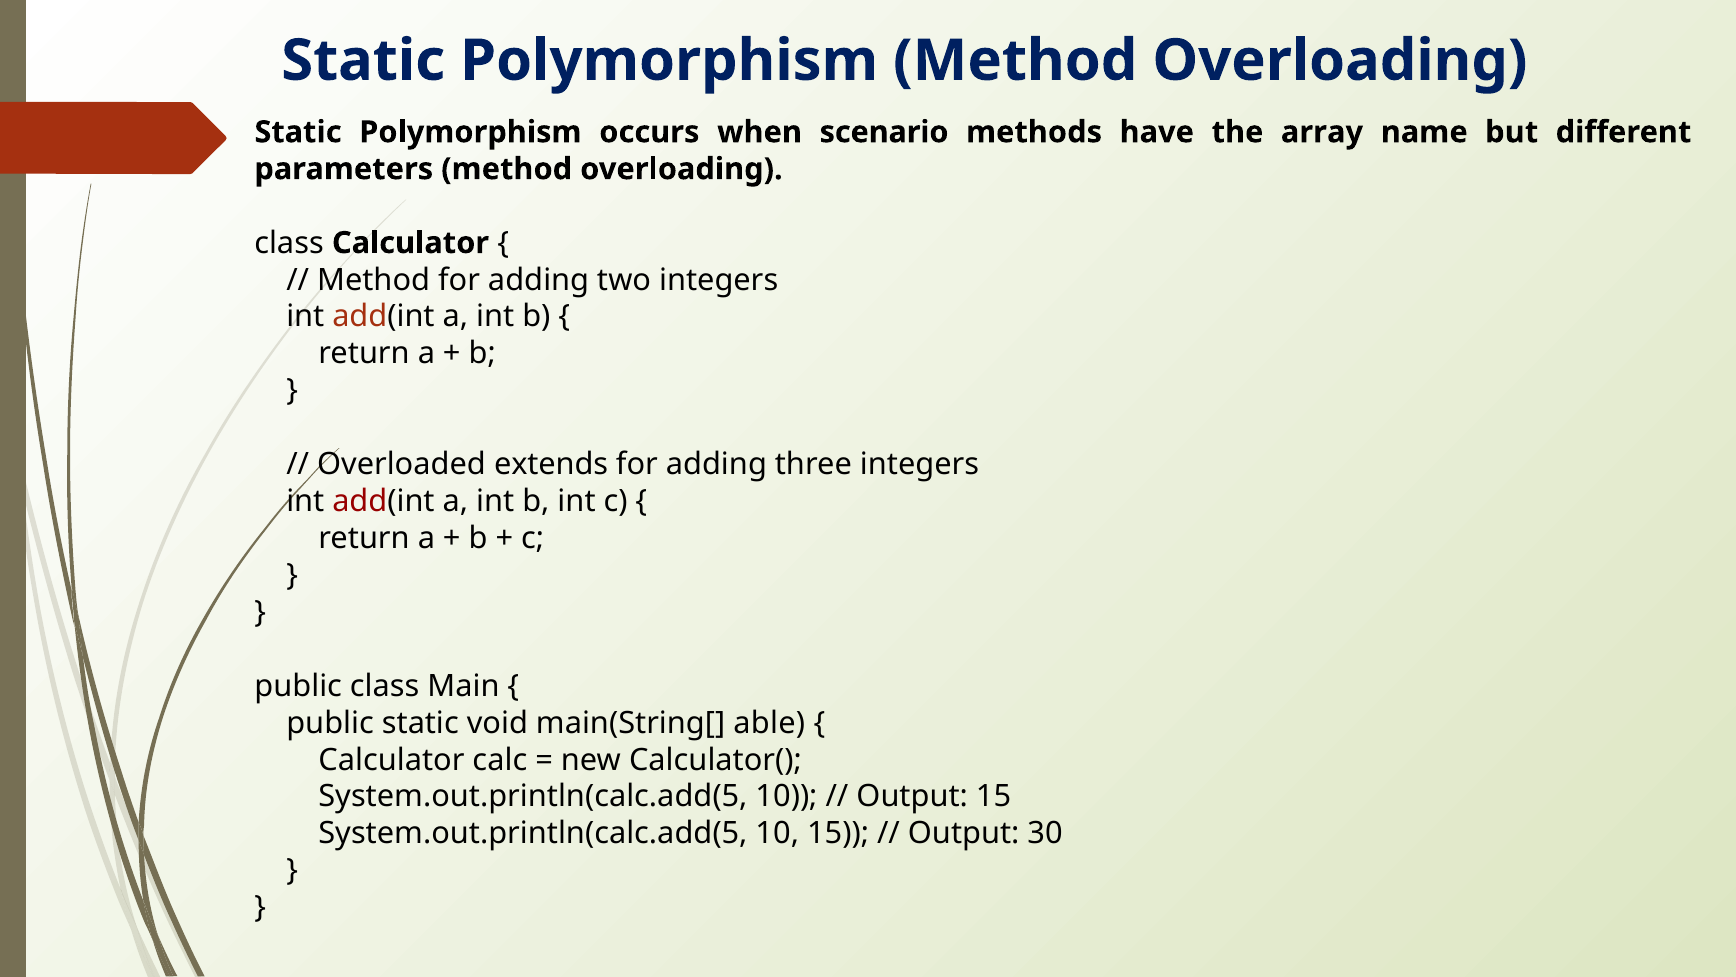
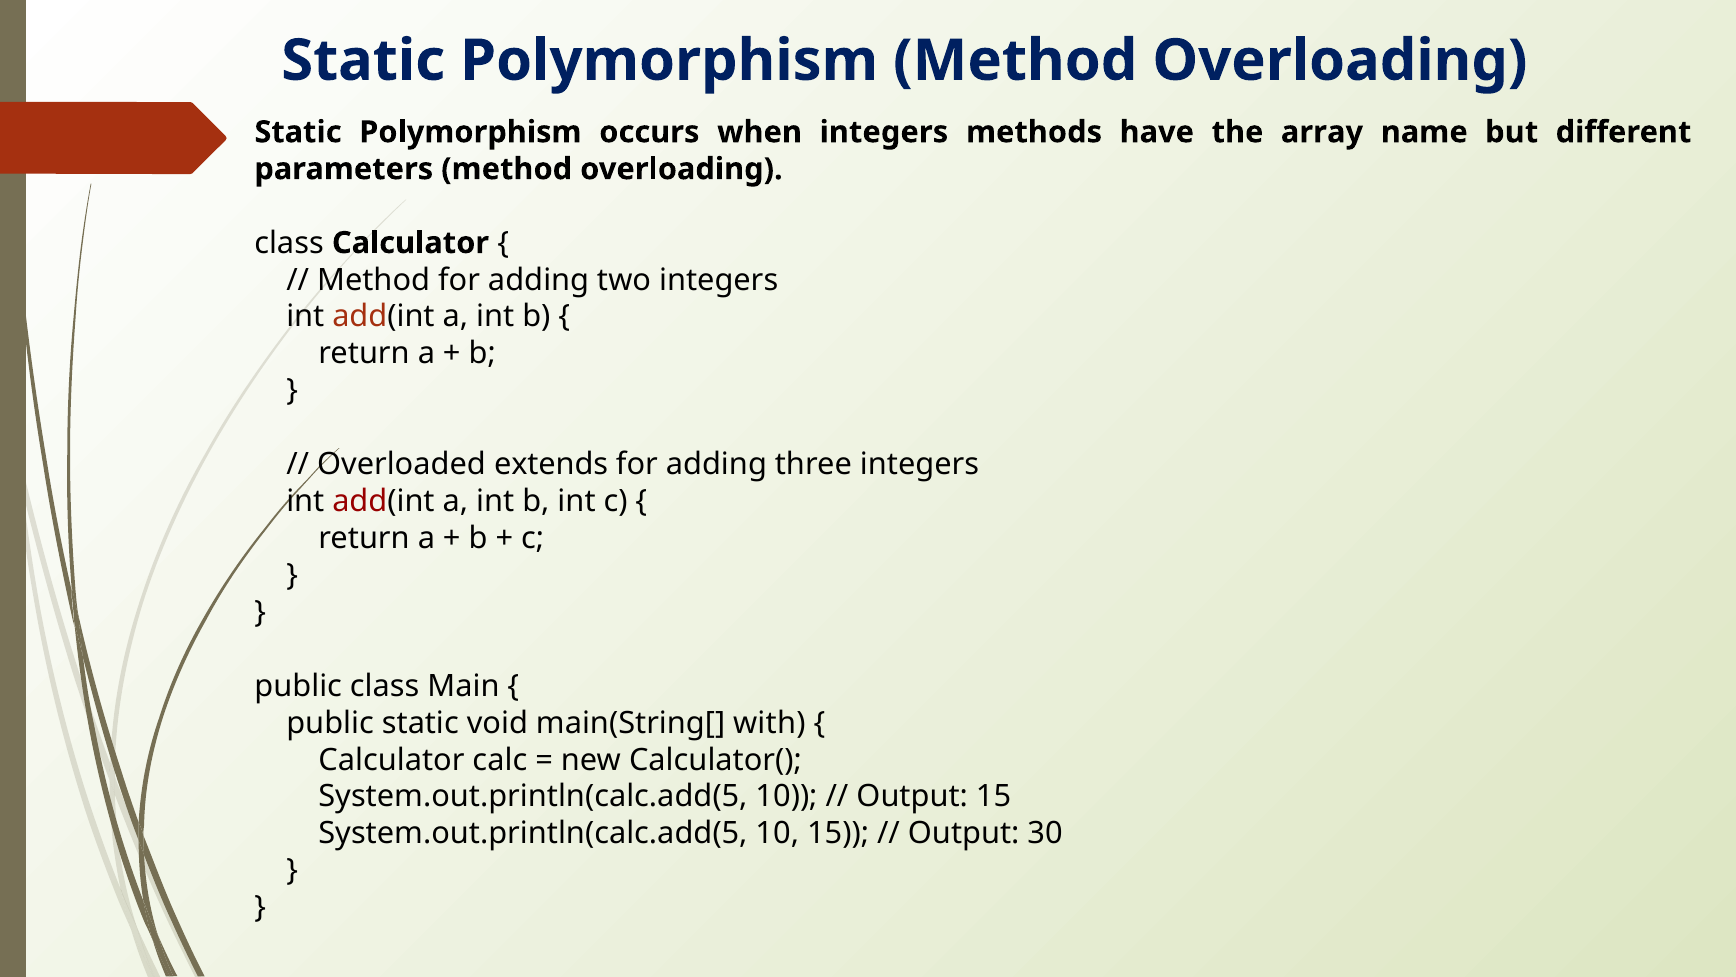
when scenario: scenario -> integers
able: able -> with
